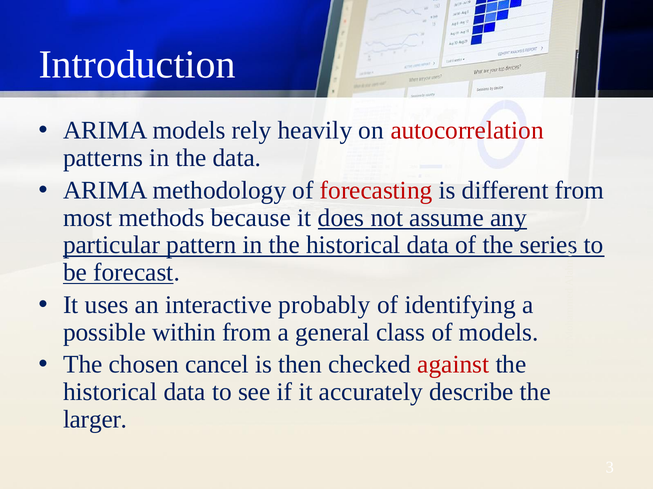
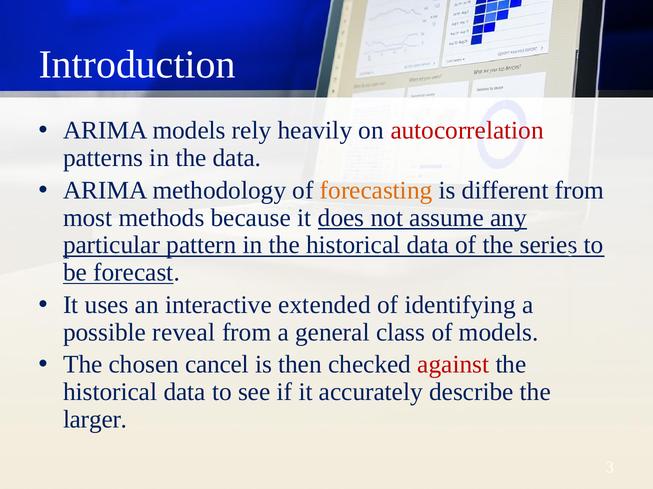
forecasting colour: red -> orange
probably: probably -> extended
within: within -> reveal
